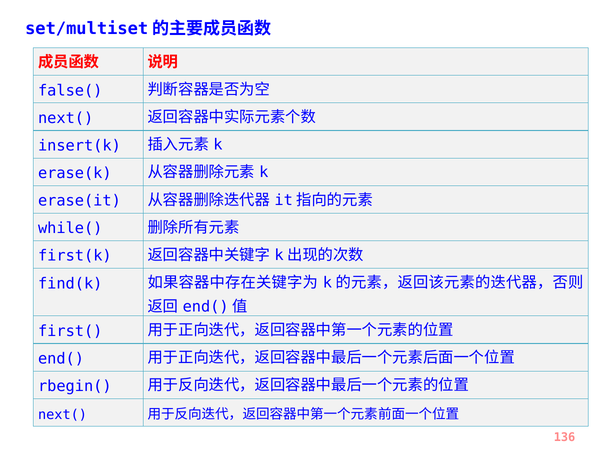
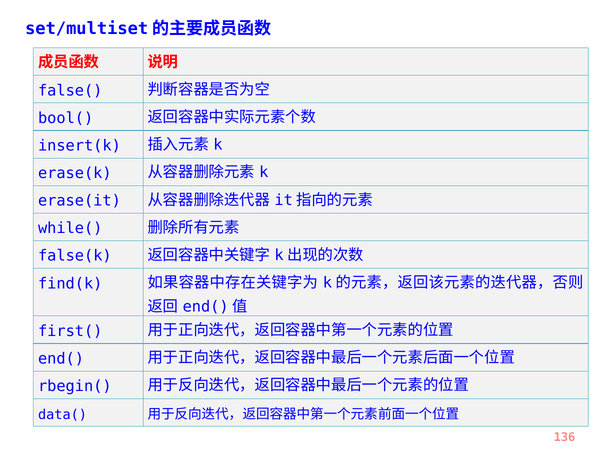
next( at (66, 118): next( -> bool(
first(k: first(k -> false(k
next( at (63, 415): next( -> data(
